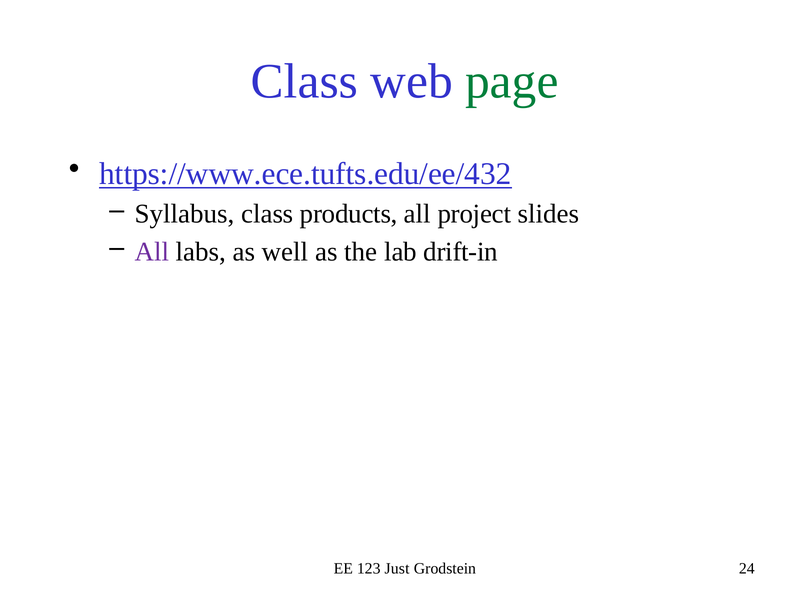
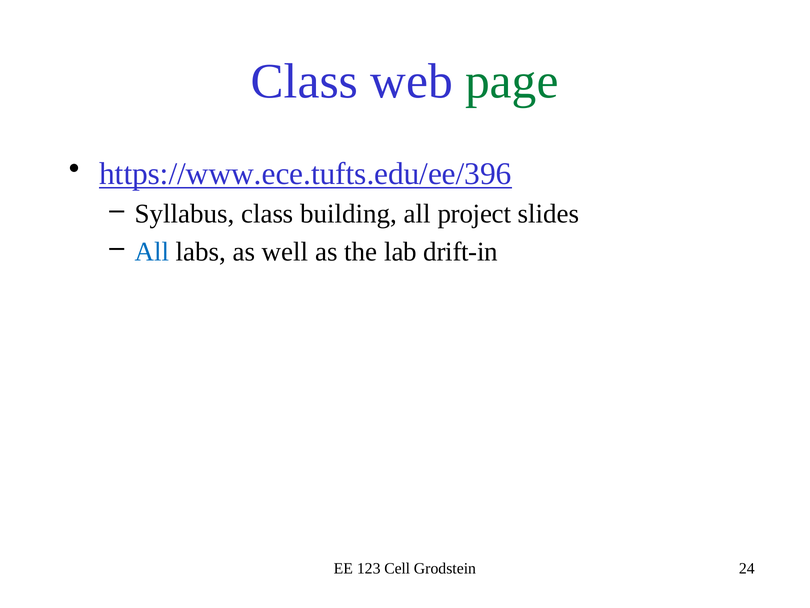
https://www.ece.tufts.edu/ee/432: https://www.ece.tufts.edu/ee/432 -> https://www.ece.tufts.edu/ee/396
products: products -> building
All at (152, 252) colour: purple -> blue
Just: Just -> Cell
